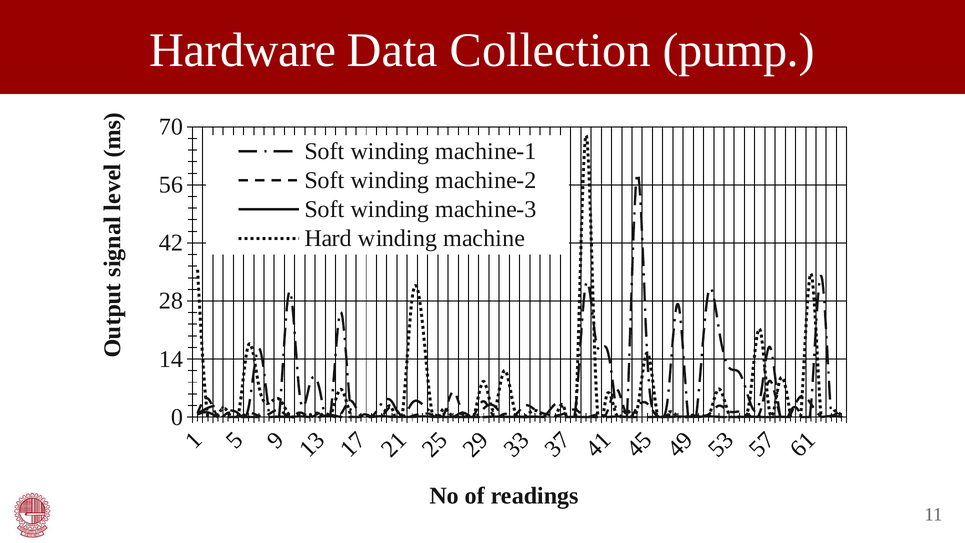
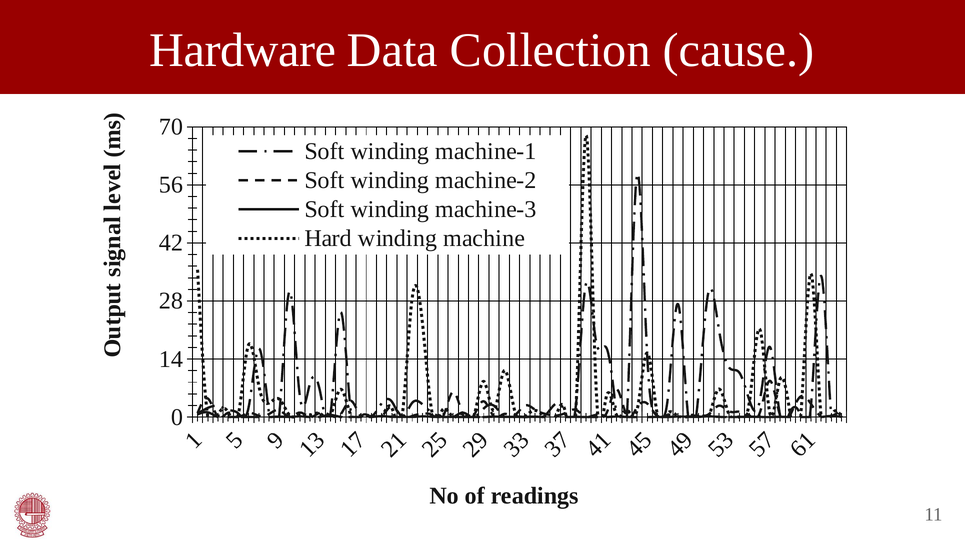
pump: pump -> cause
